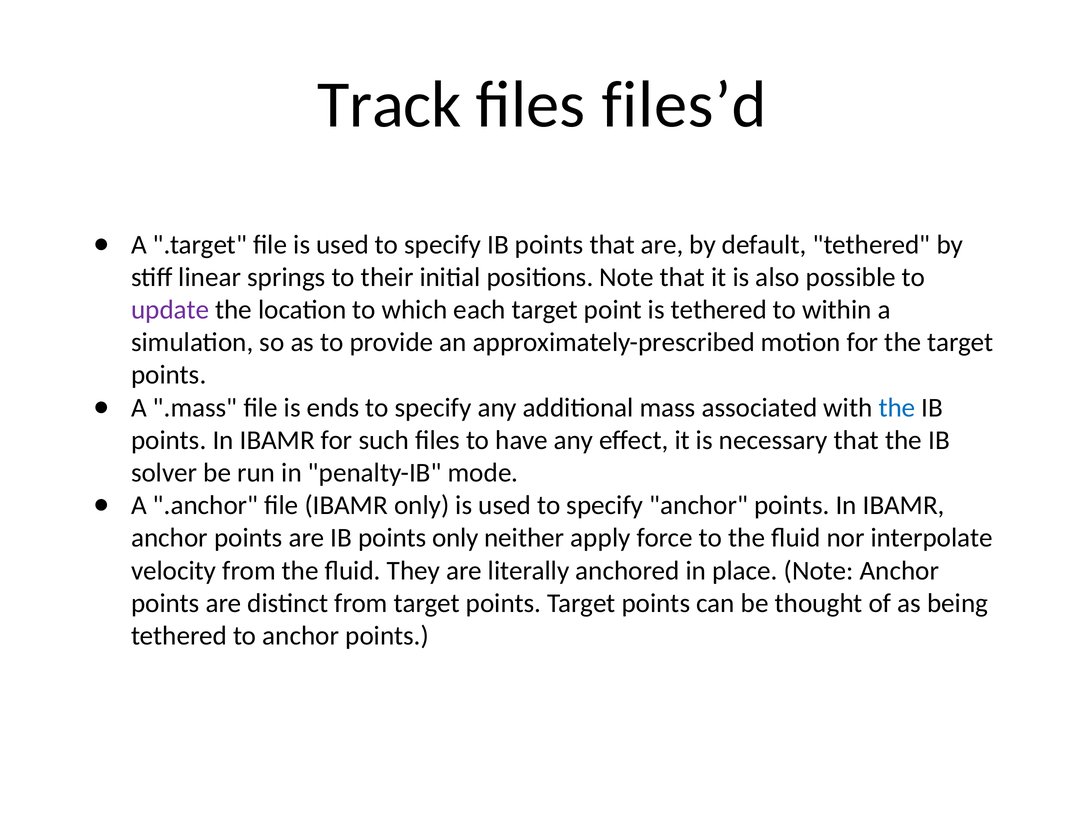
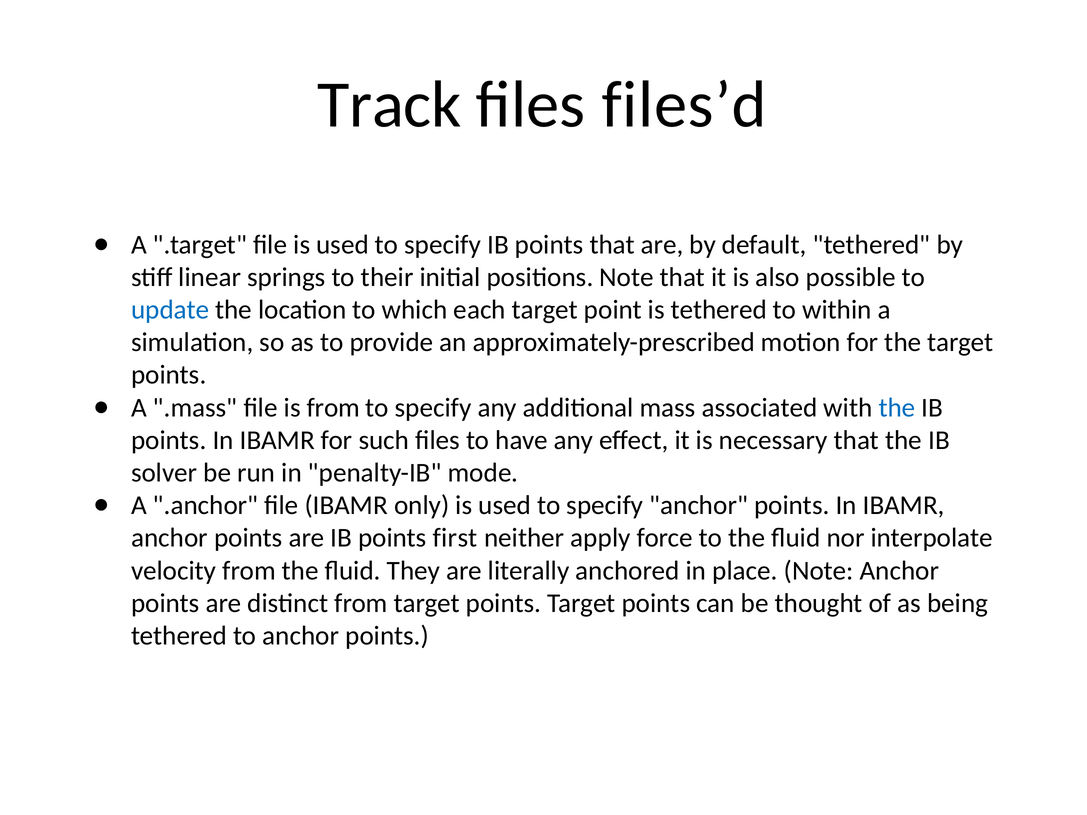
update colour: purple -> blue
is ends: ends -> from
points only: only -> first
